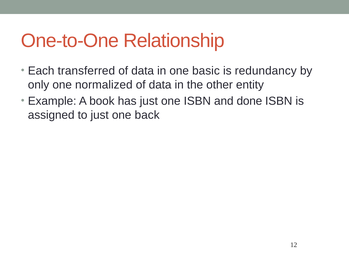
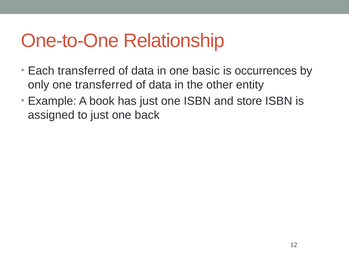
redundancy: redundancy -> occurrences
one normalized: normalized -> transferred
done: done -> store
